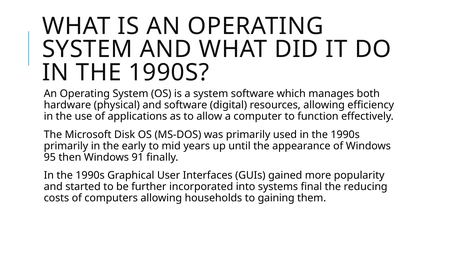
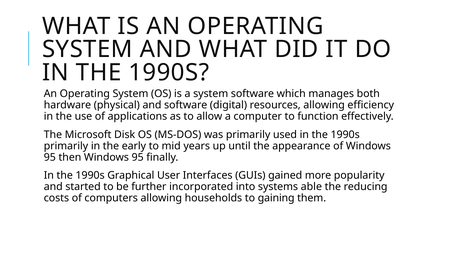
then Windows 91: 91 -> 95
final: final -> able
